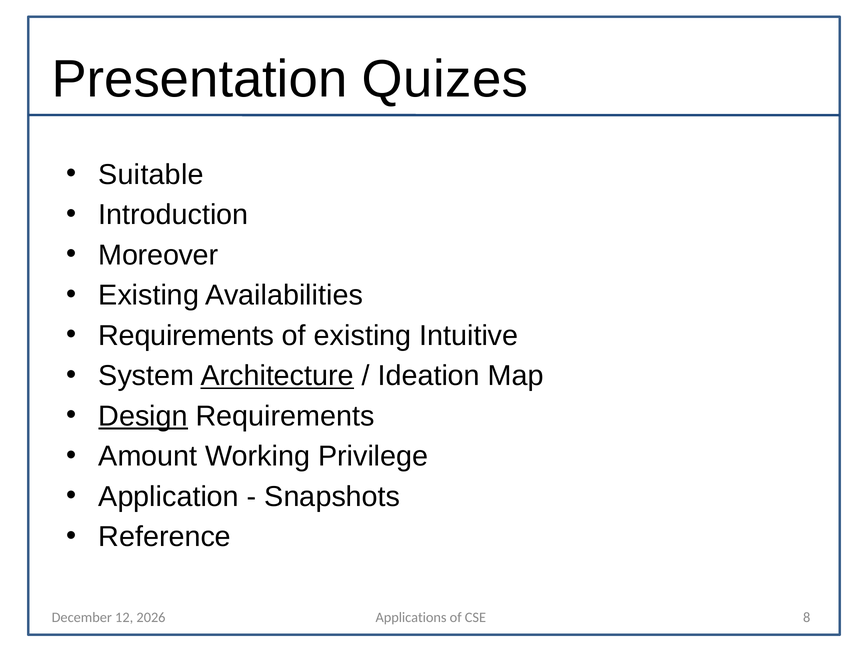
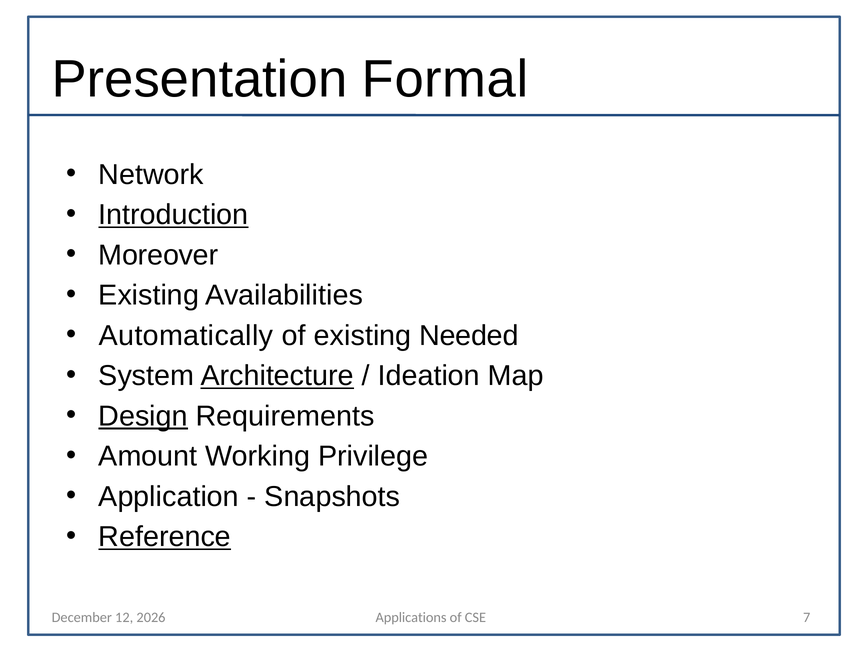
Quizes: Quizes -> Formal
Suitable: Suitable -> Network
Introduction underline: none -> present
Requirements at (186, 335): Requirements -> Automatically
Intuitive: Intuitive -> Needed
Reference underline: none -> present
8: 8 -> 7
